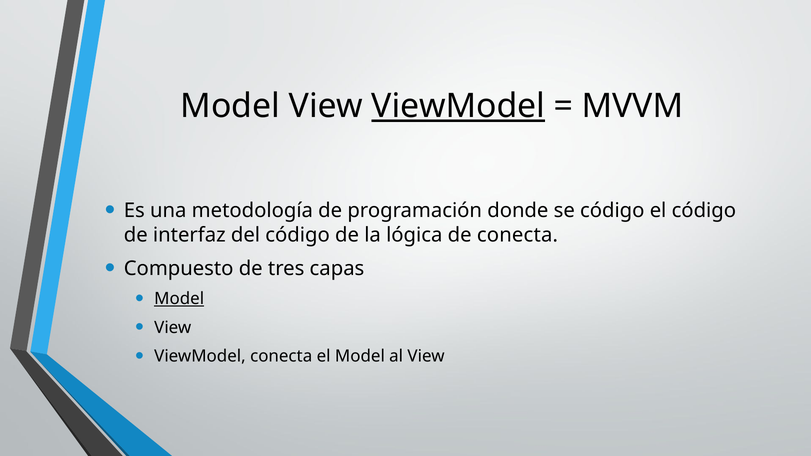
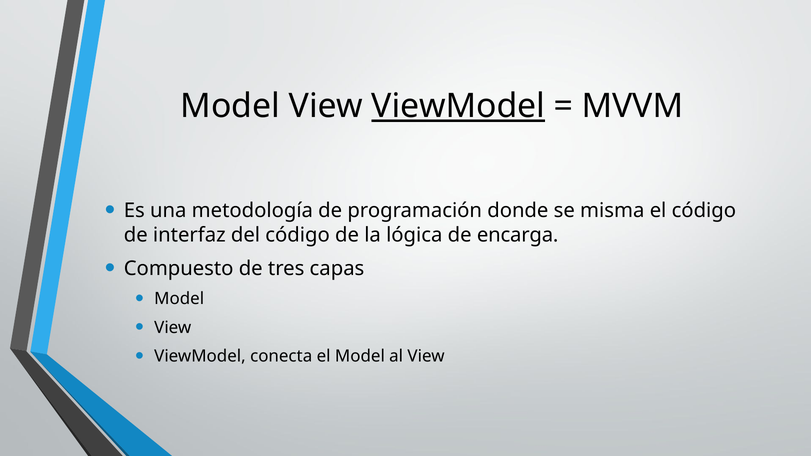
se código: código -> misma
de conecta: conecta -> encarga
Model at (179, 299) underline: present -> none
